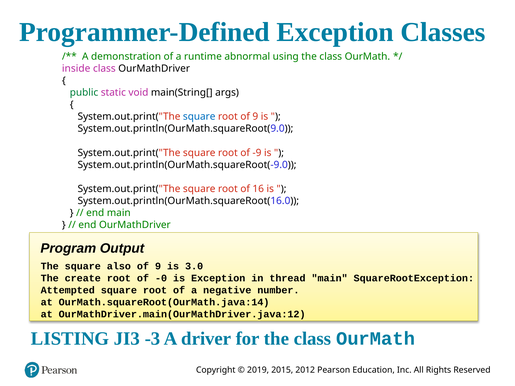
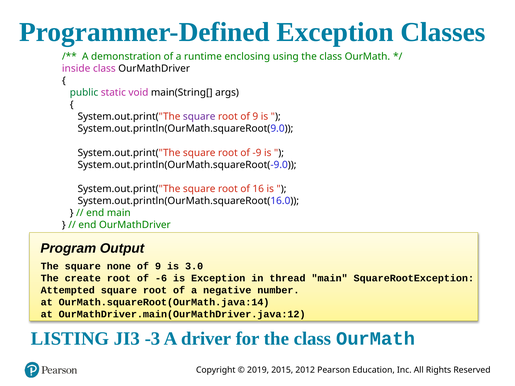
abnormal: abnormal -> enclosing
square at (199, 117) colour: blue -> purple
also: also -> none
-0: -0 -> -6
